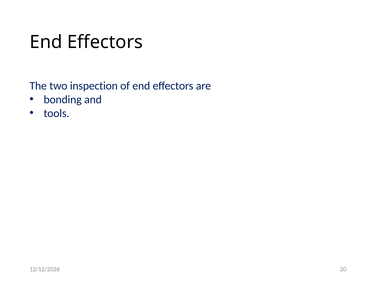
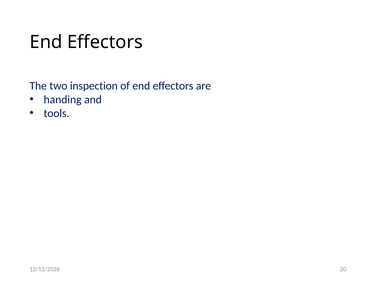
bonding: bonding -> handing
